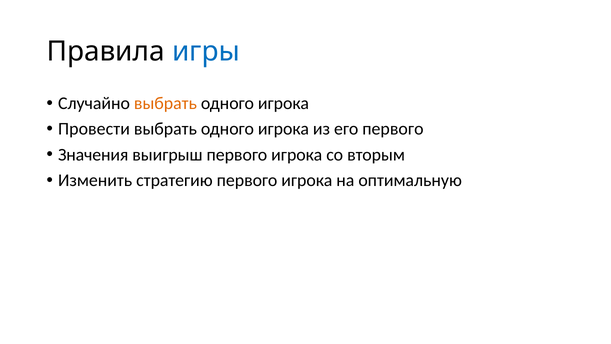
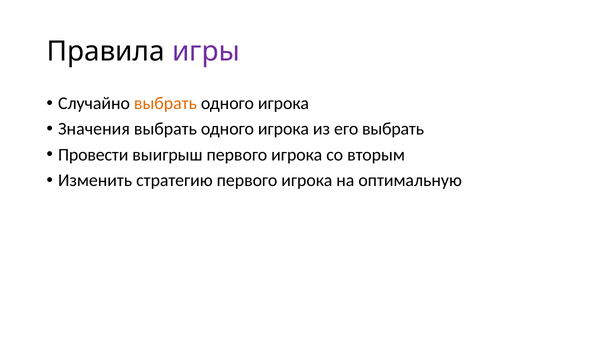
игры colour: blue -> purple
Провести: Провести -> Значения
его первого: первого -> выбрать
Значения: Значения -> Провести
